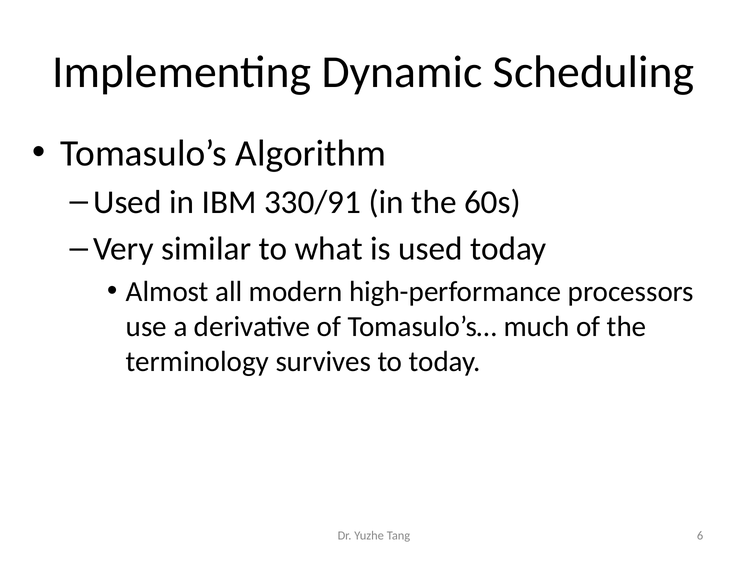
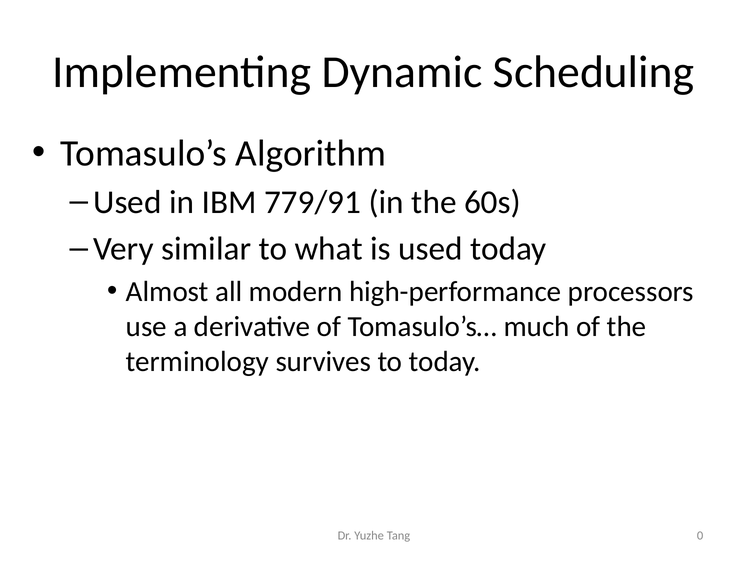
330/91: 330/91 -> 779/91
6: 6 -> 0
